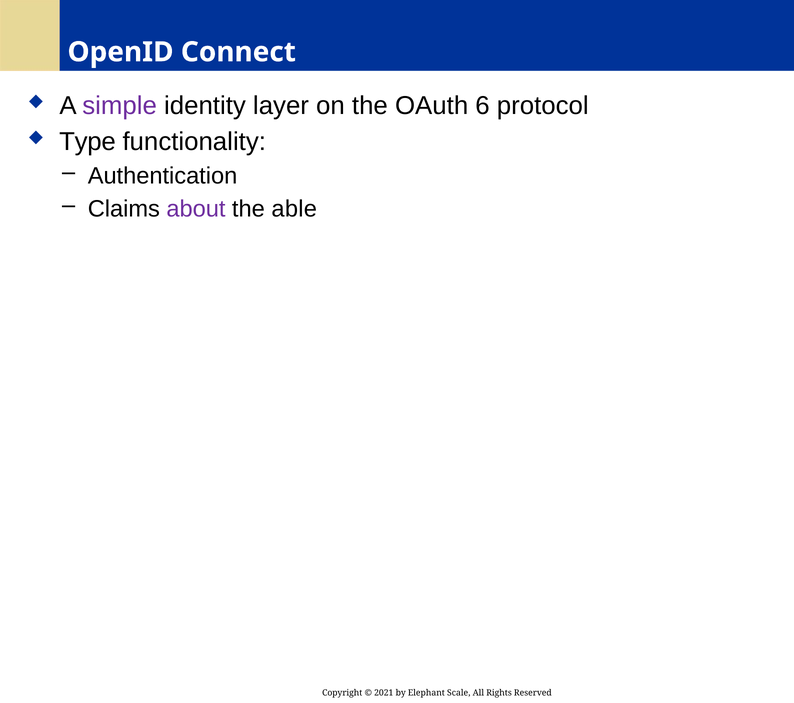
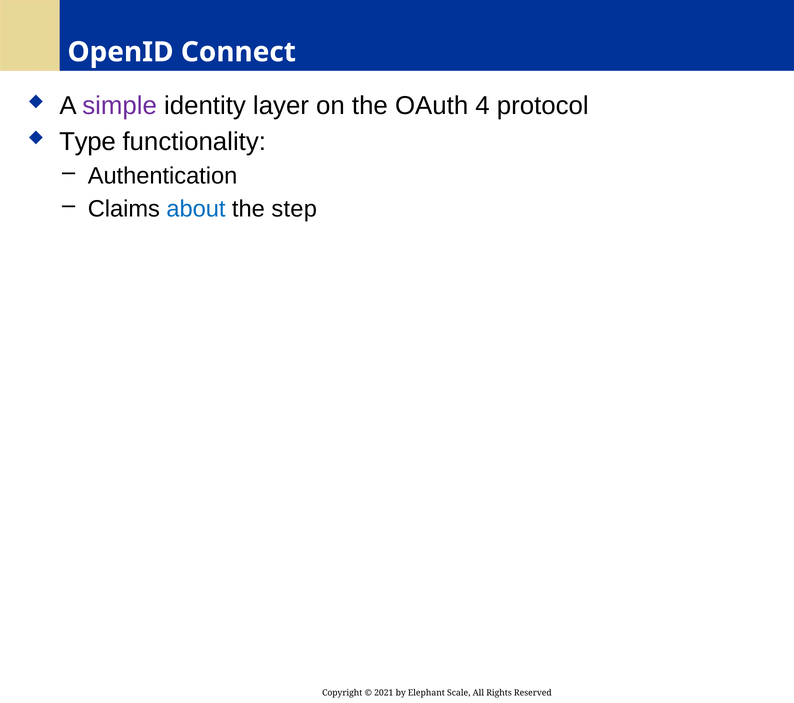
6: 6 -> 4
about colour: purple -> blue
able: able -> step
